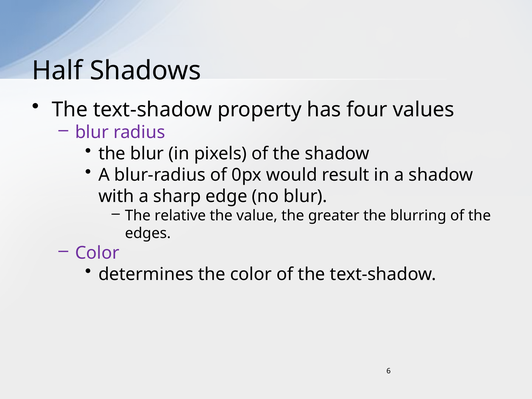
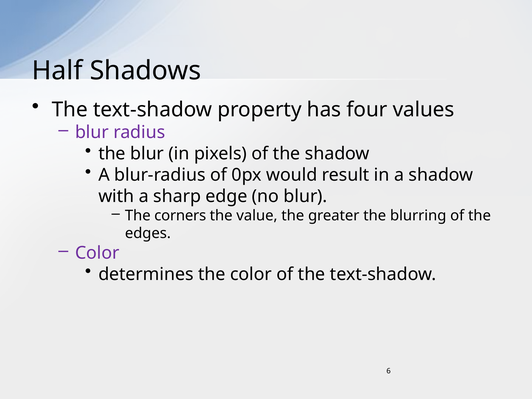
relative: relative -> corners
